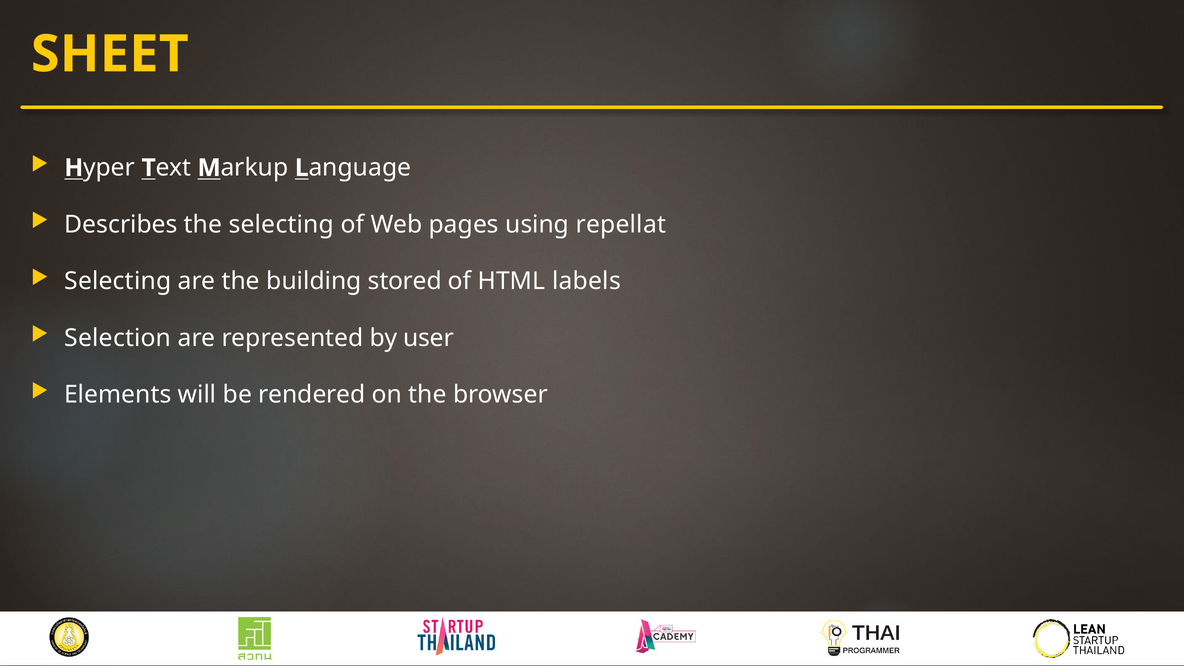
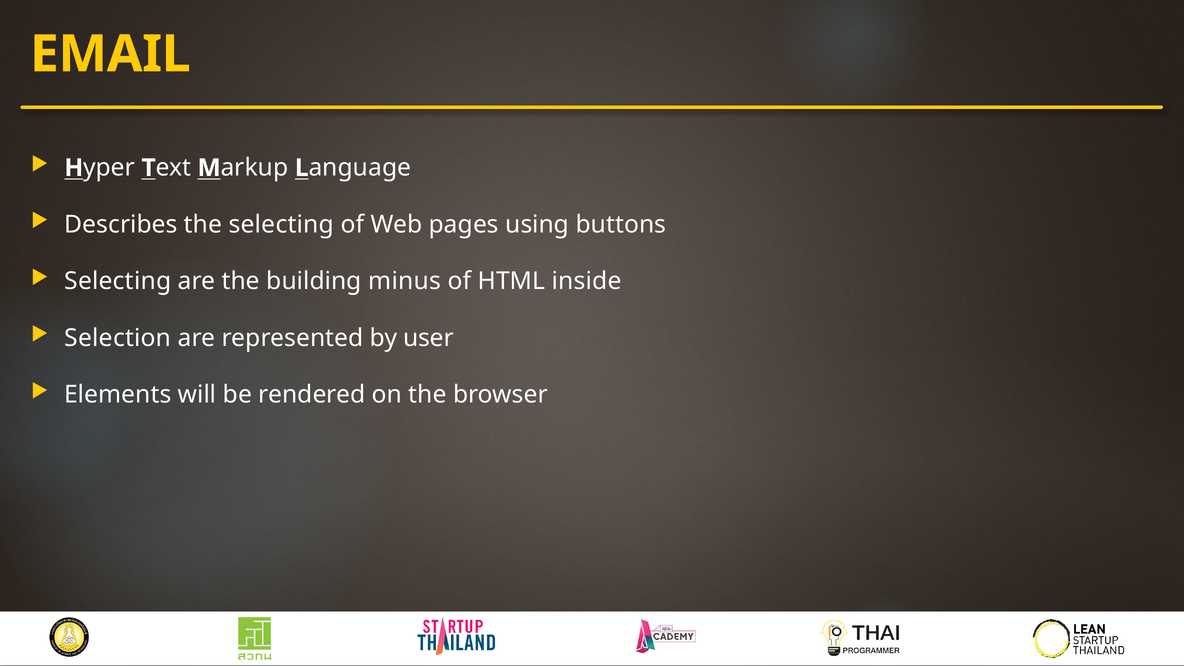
SHEET: SHEET -> EMAIL
repellat: repellat -> buttons
stored: stored -> minus
labels: labels -> inside
